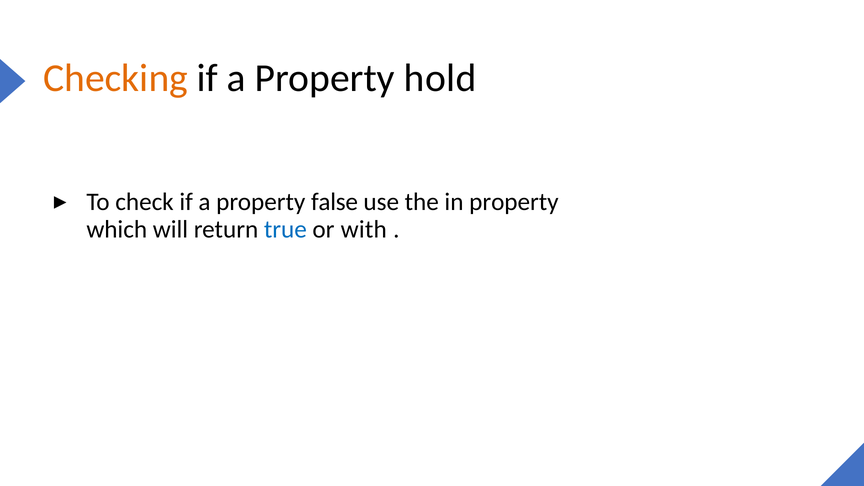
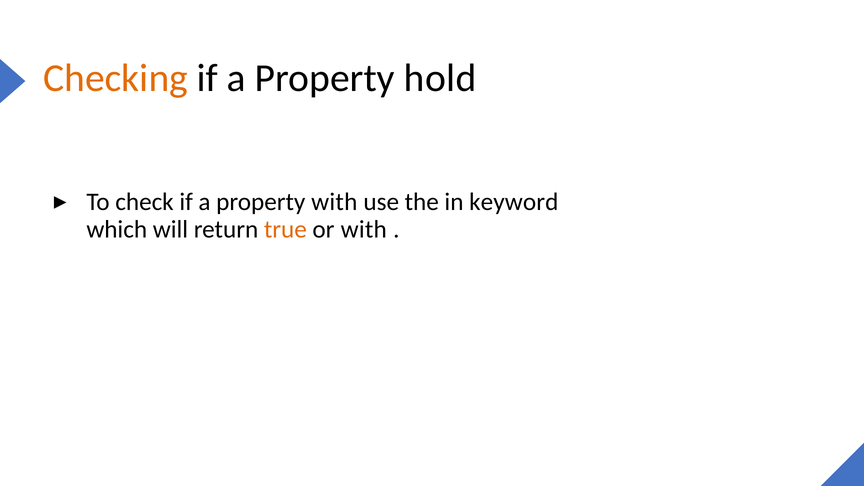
property false: false -> with
in property: property -> keyword
true colour: blue -> orange
